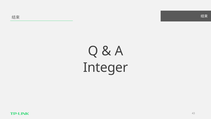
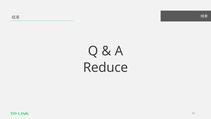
Integer: Integer -> Reduce
